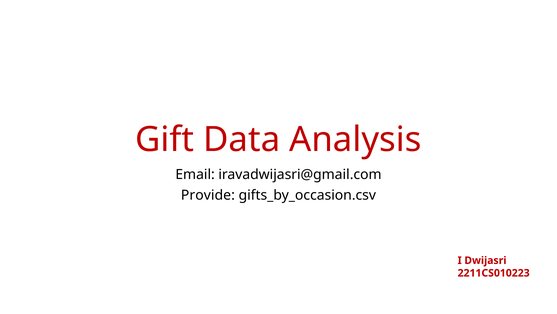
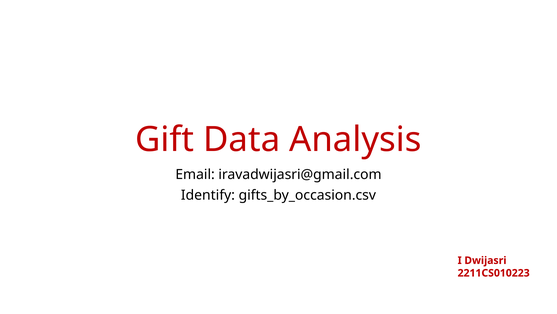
Provide: Provide -> Identify
